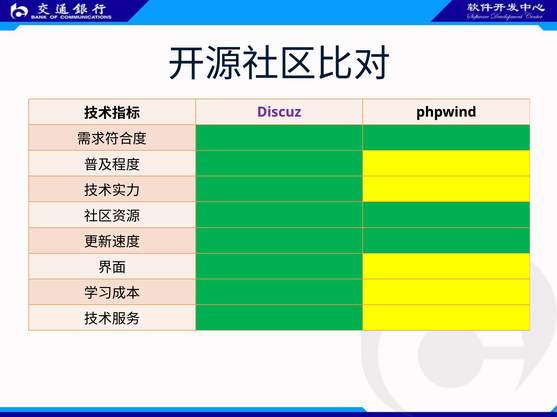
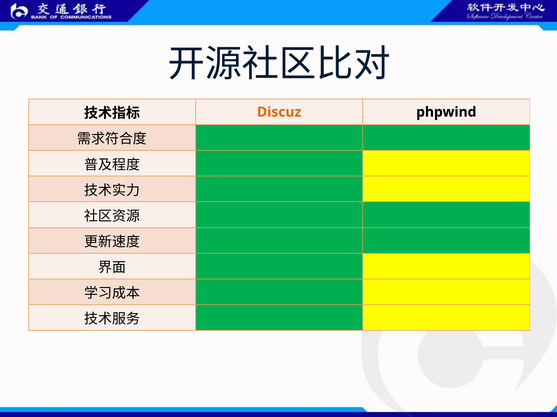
Discuz colour: purple -> orange
